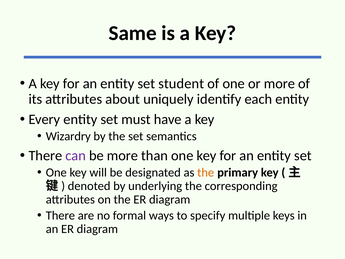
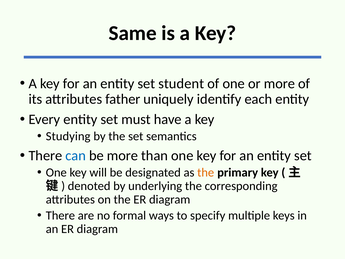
about: about -> father
Wizardry: Wizardry -> Studying
can colour: purple -> blue
